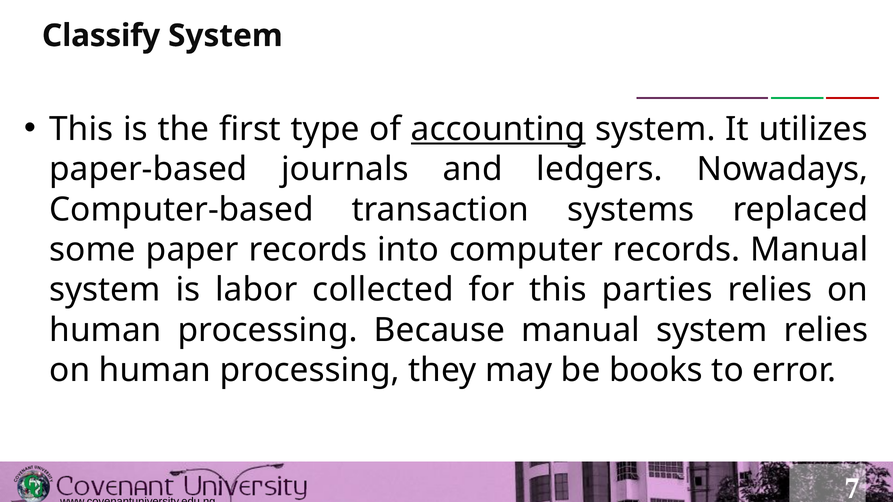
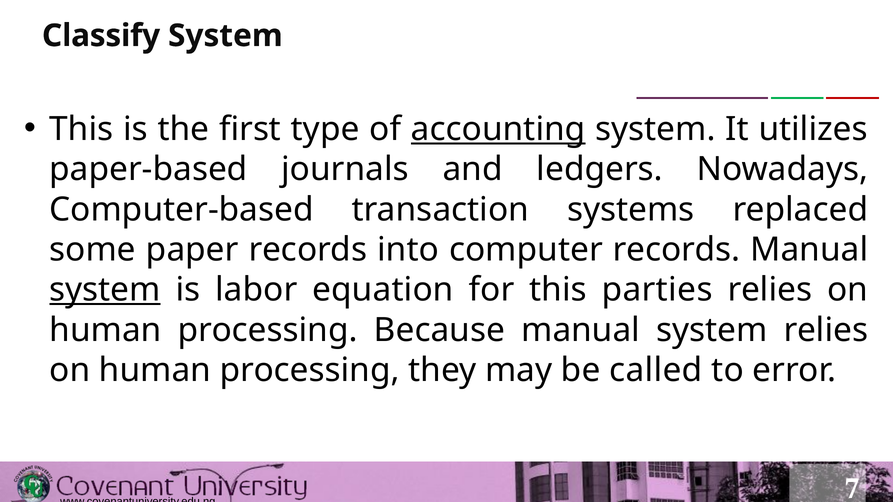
system at (105, 290) underline: none -> present
collected: collected -> equation
books: books -> called
